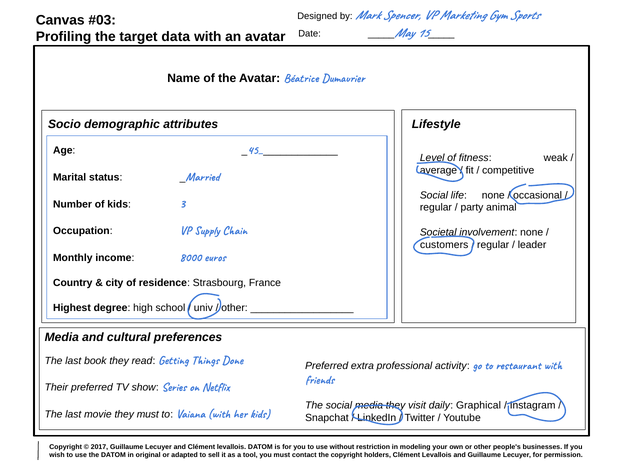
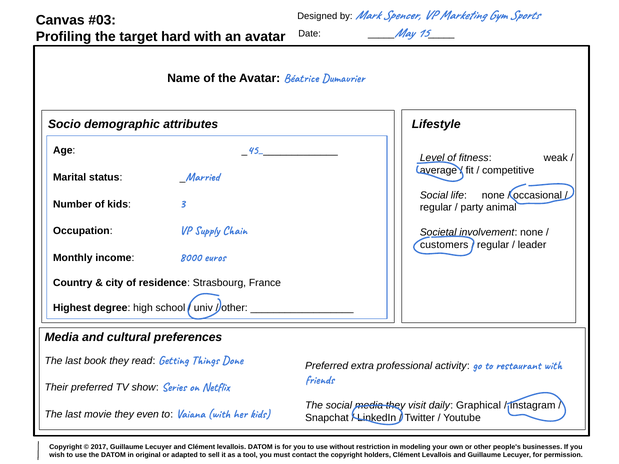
data: data -> hard
they must: must -> even
